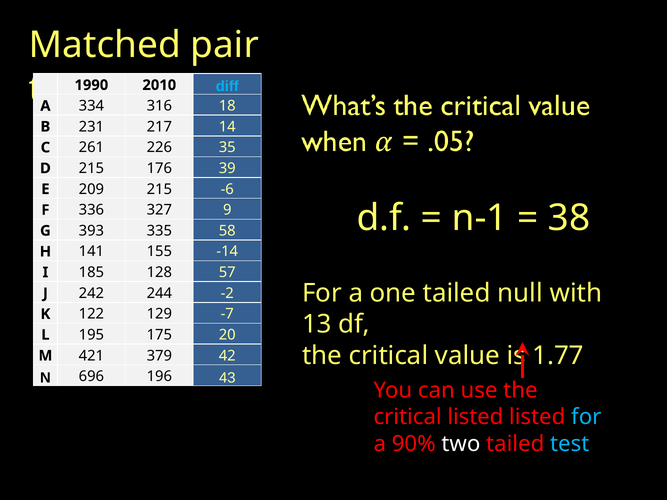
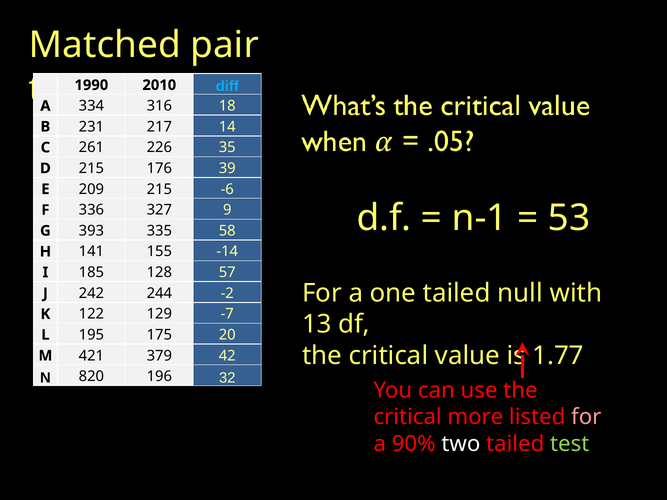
38: 38 -> 53
696: 696 -> 820
43: 43 -> 32
critical listed: listed -> more
for at (586, 417) colour: light blue -> pink
test colour: light blue -> light green
